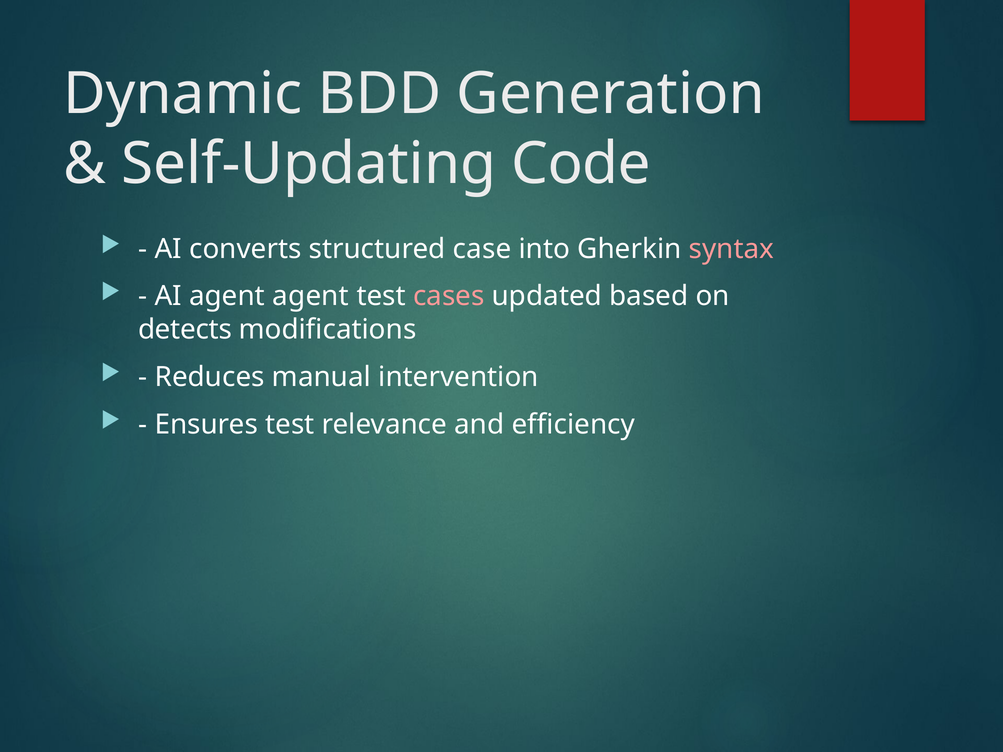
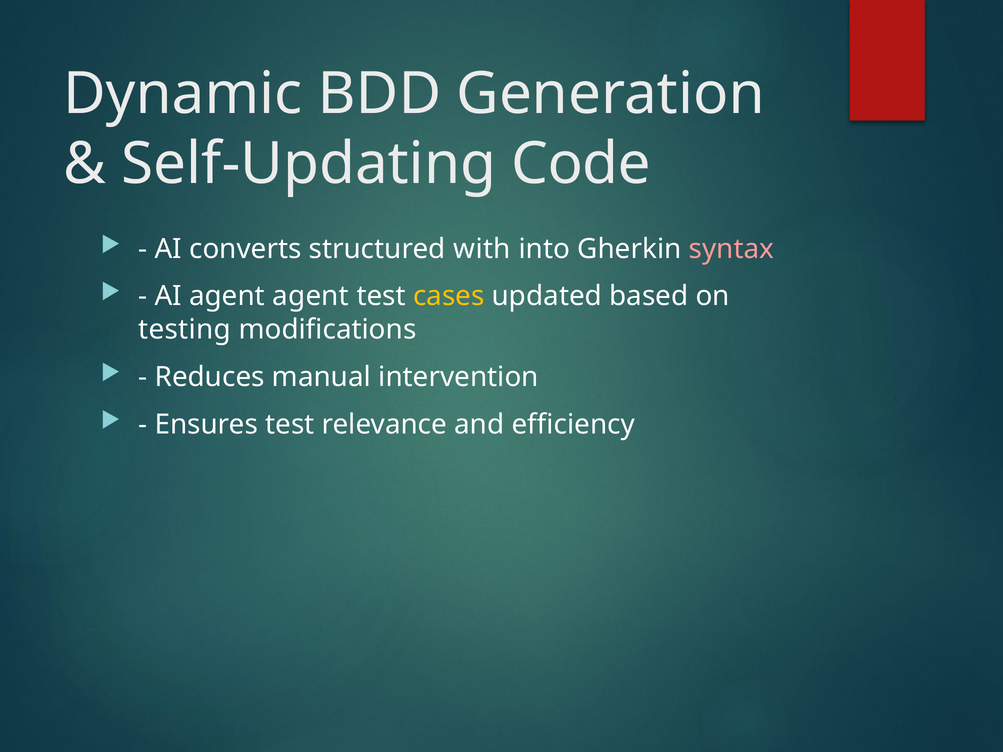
case: case -> with
cases colour: pink -> yellow
detects: detects -> testing
